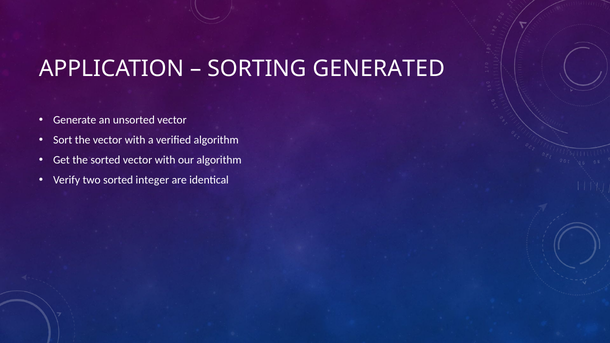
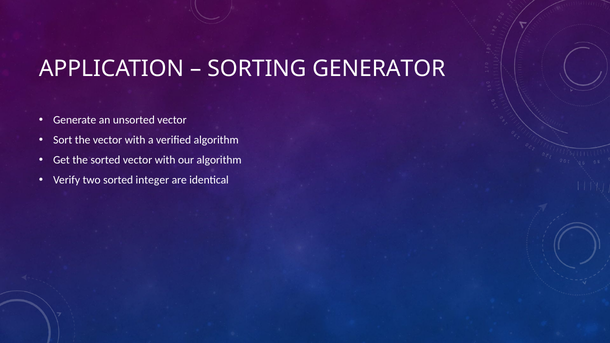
GENERATED: GENERATED -> GENERATOR
